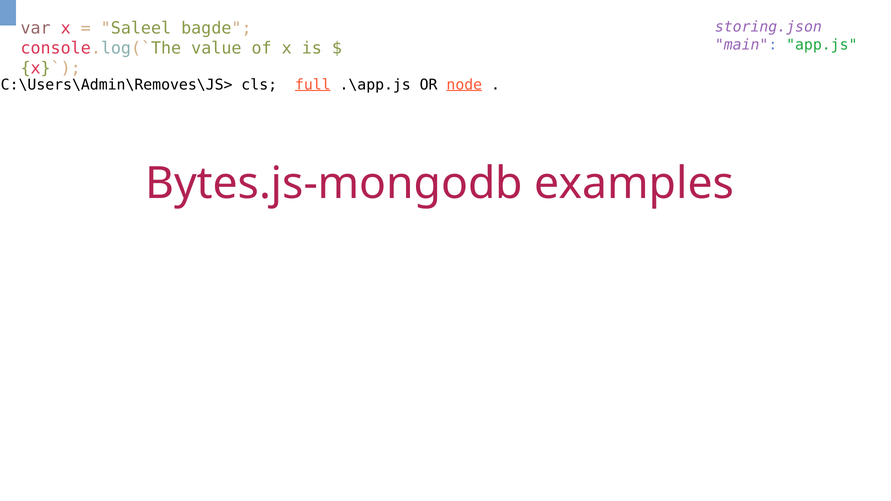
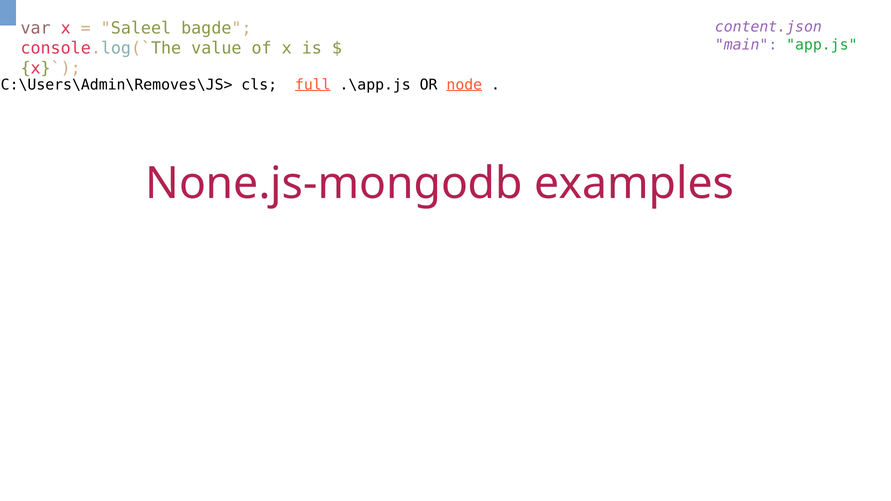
storing.json: storing.json -> content.json
Bytes.js-mongodb: Bytes.js-mongodb -> None.js-mongodb
